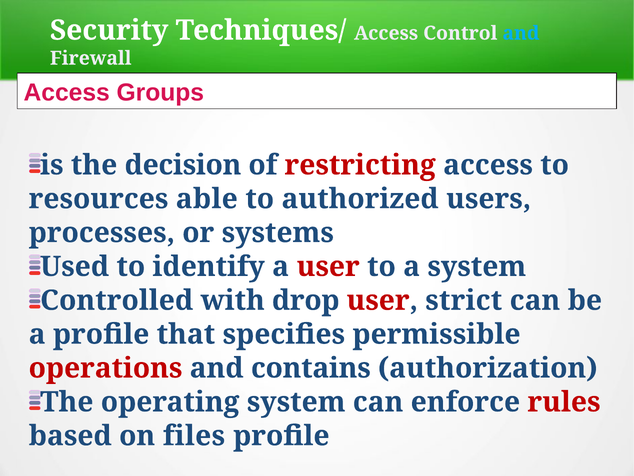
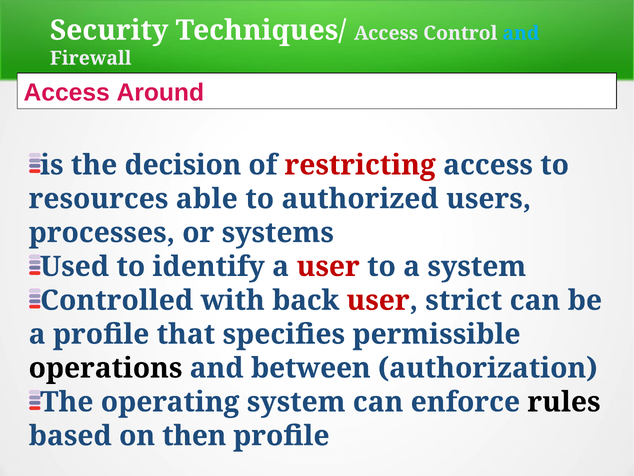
Groups: Groups -> Around
drop: drop -> back
operations colour: red -> black
contains: contains -> between
rules colour: red -> black
files: files -> then
